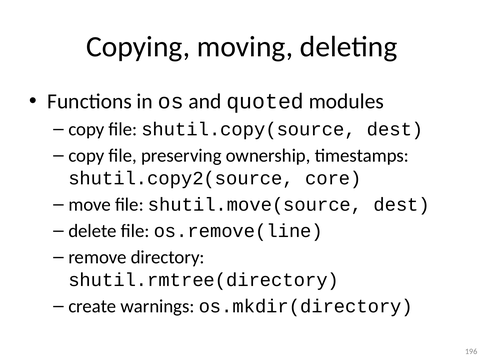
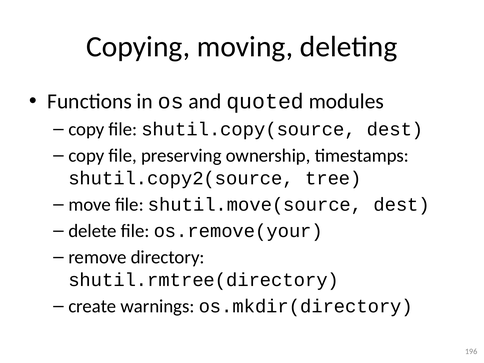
core: core -> tree
os.remove(line: os.remove(line -> os.remove(your
